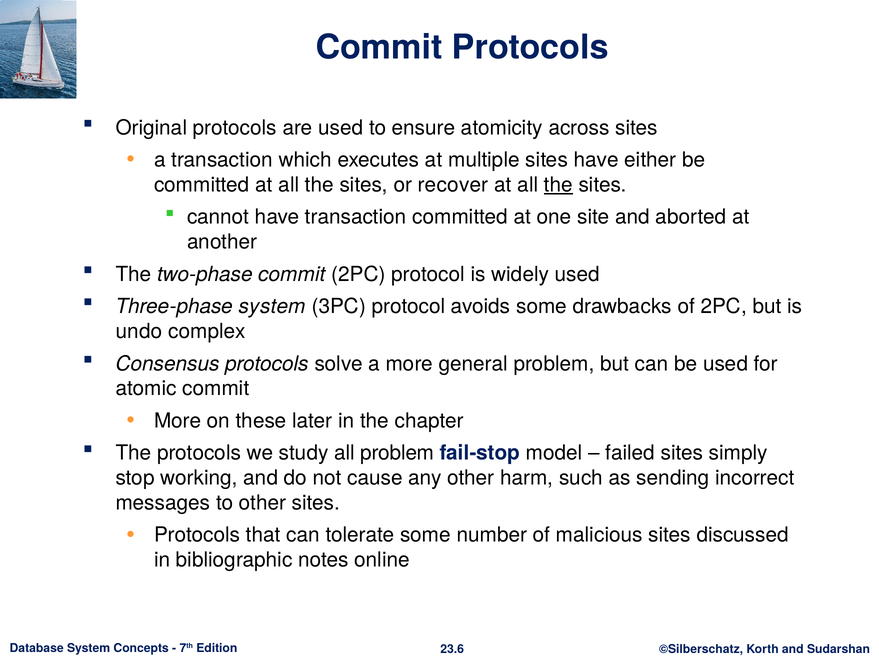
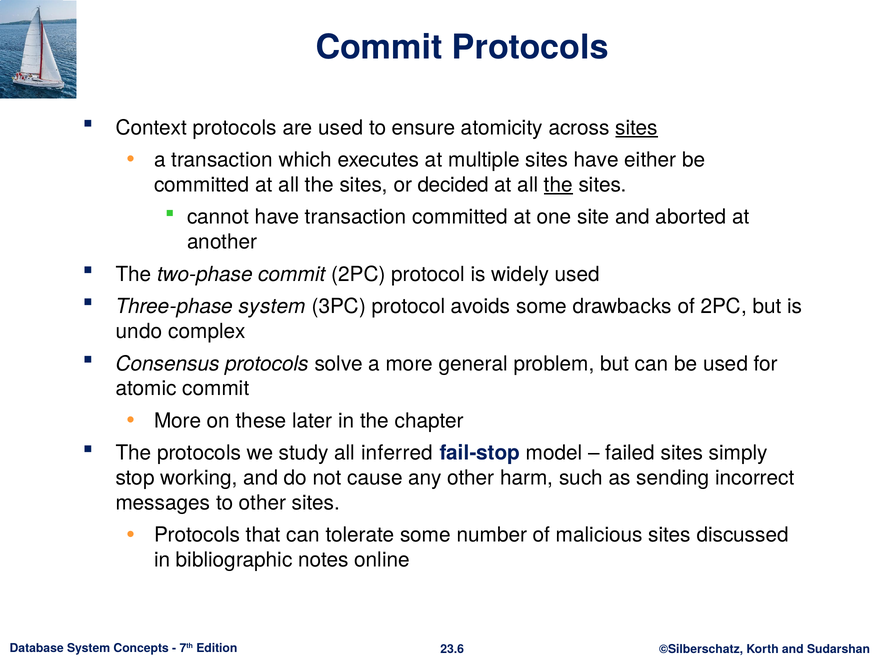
Original: Original -> Context
sites at (637, 128) underline: none -> present
recover: recover -> decided
all problem: problem -> inferred
